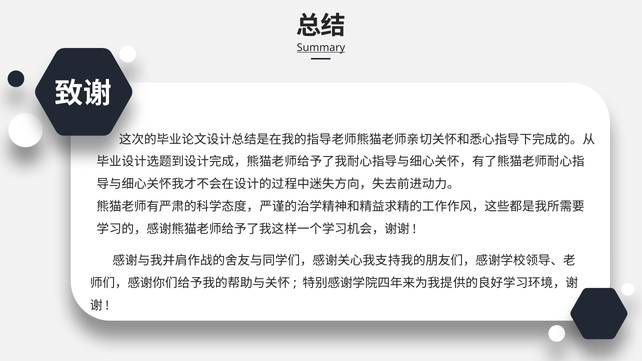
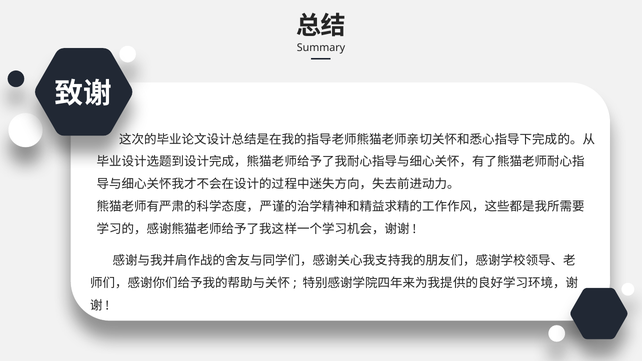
Summary underline: present -> none
